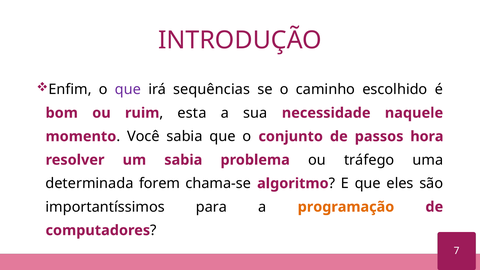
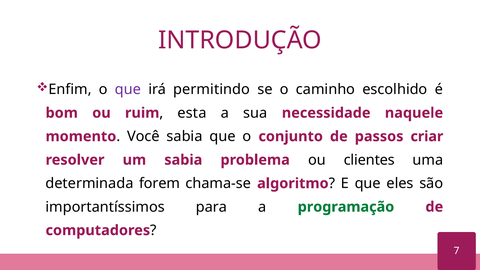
sequências: sequências -> permitindo
hora: hora -> criar
tráfego: tráfego -> clientes
programação colour: orange -> green
